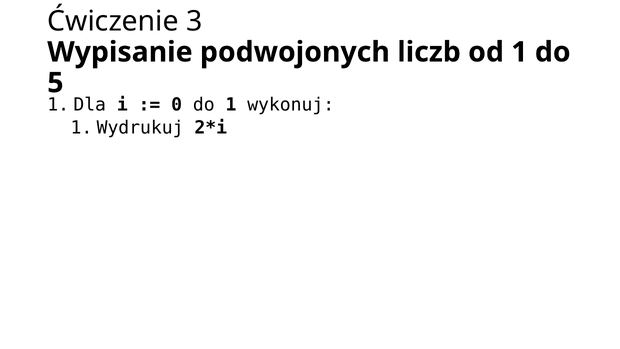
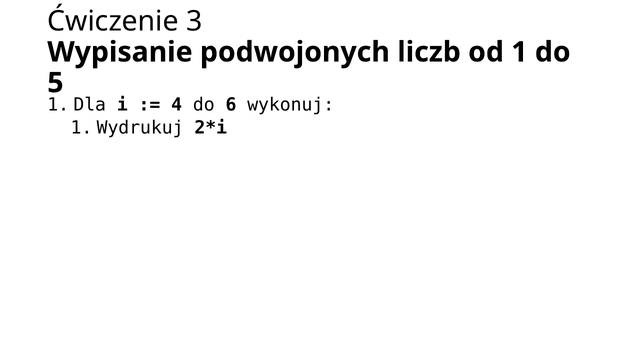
0: 0 -> 4
do 1: 1 -> 6
